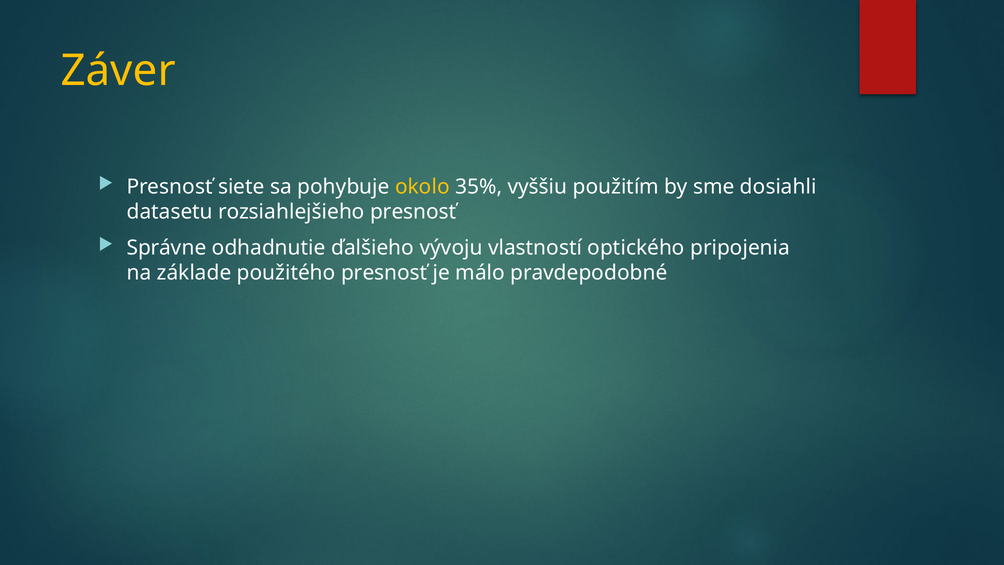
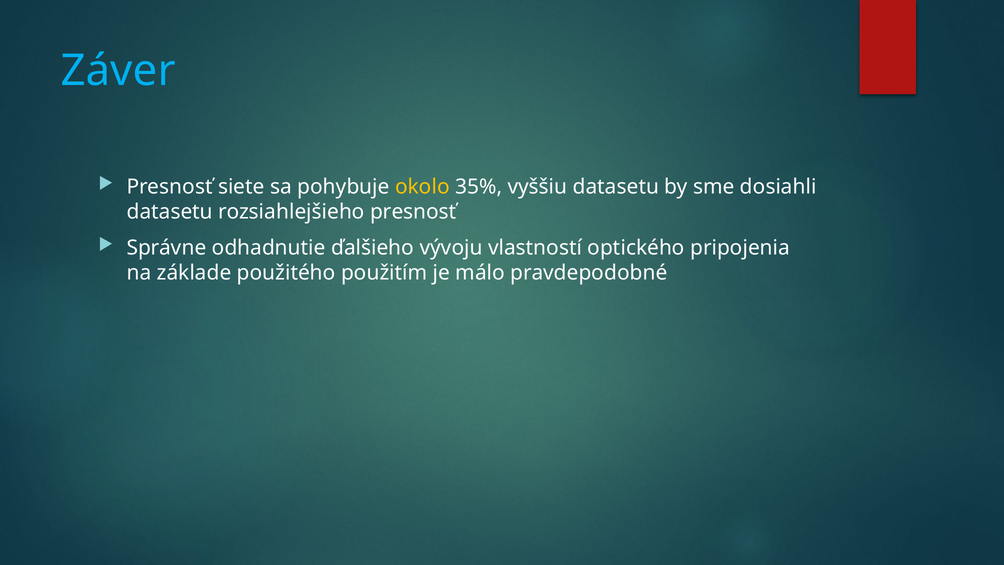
Záver colour: yellow -> light blue
vyššiu použitím: použitím -> datasetu
použitého presnosť: presnosť -> použitím
